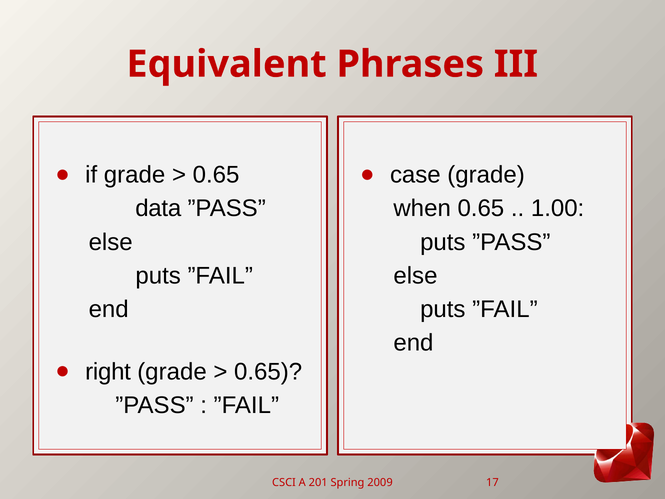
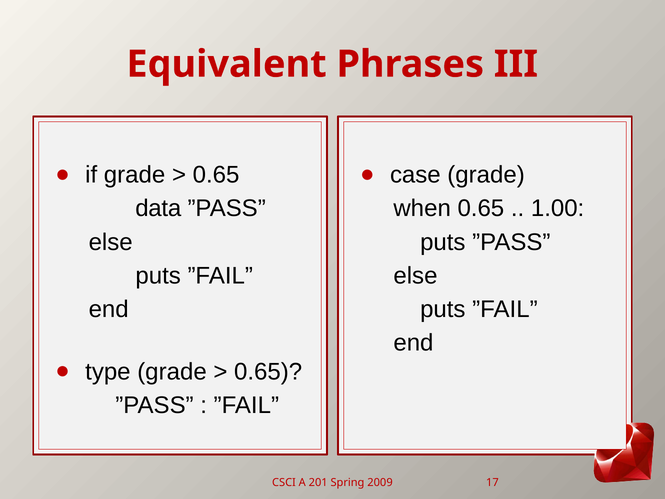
right: right -> type
